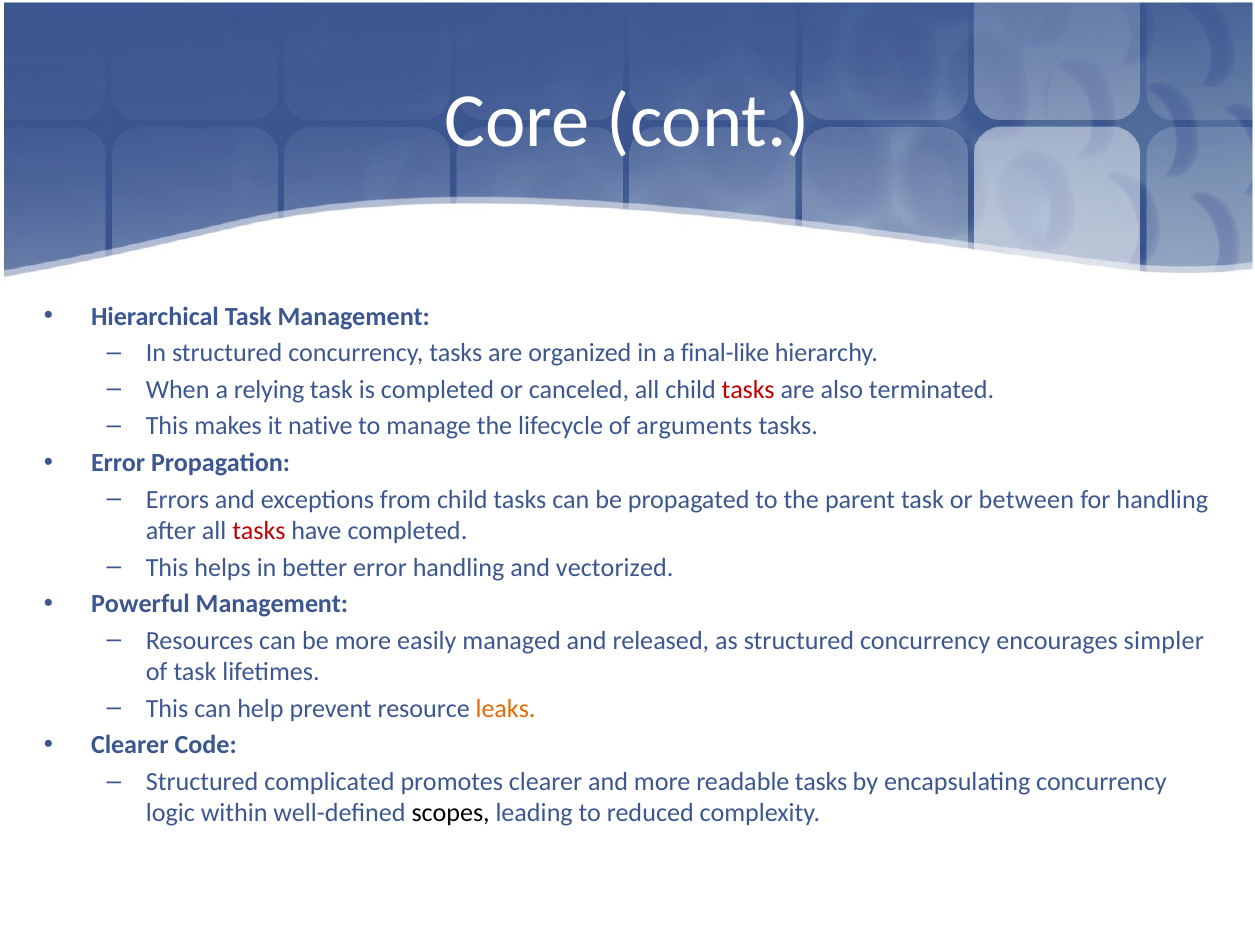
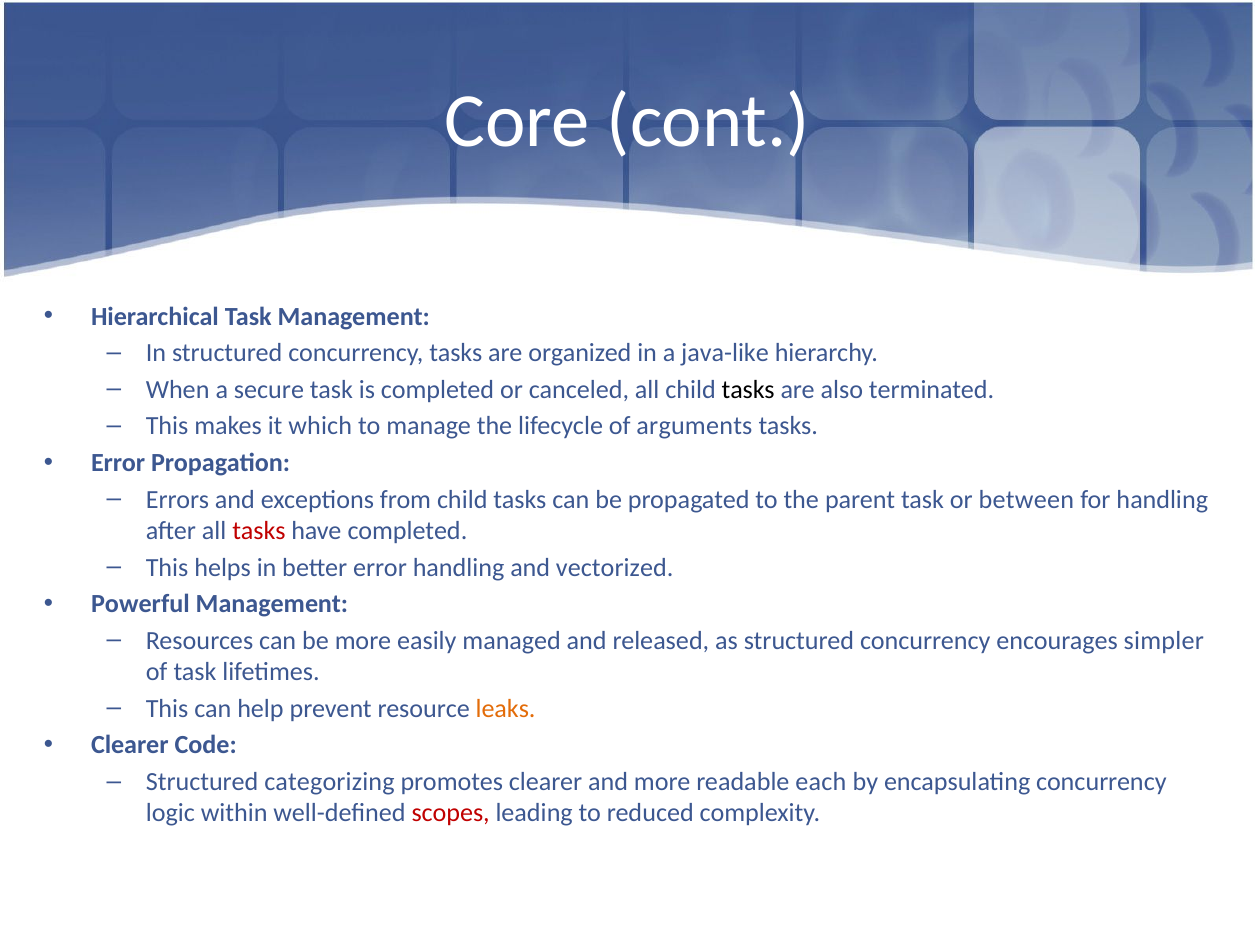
final-like: final-like -> java-like
relying: relying -> secure
tasks at (748, 390) colour: red -> black
native: native -> which
complicated: complicated -> categorizing
readable tasks: tasks -> each
scopes colour: black -> red
